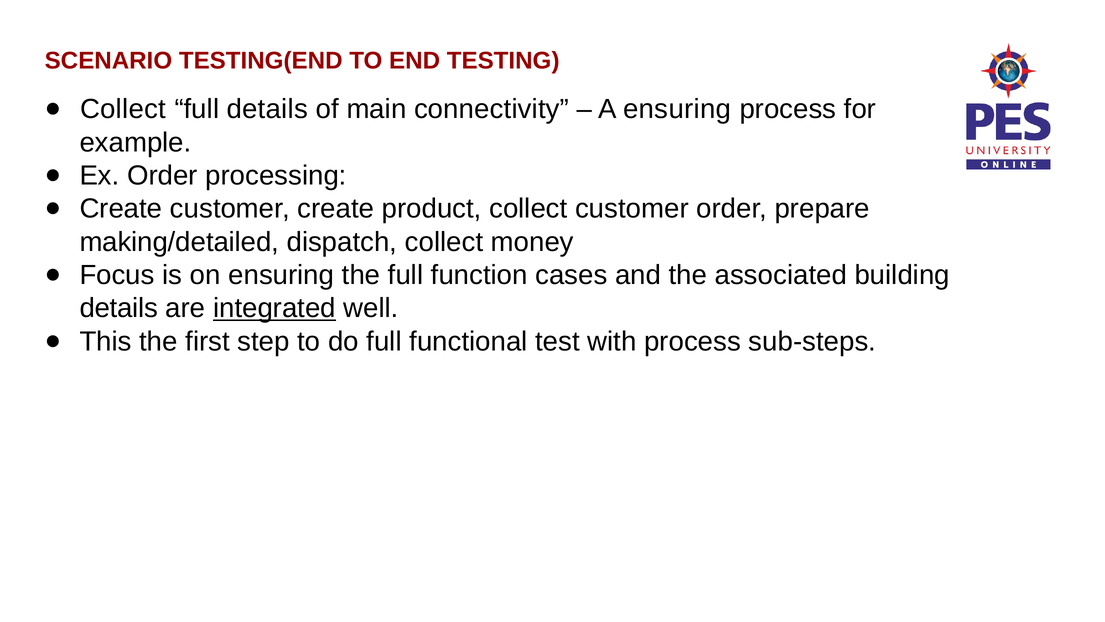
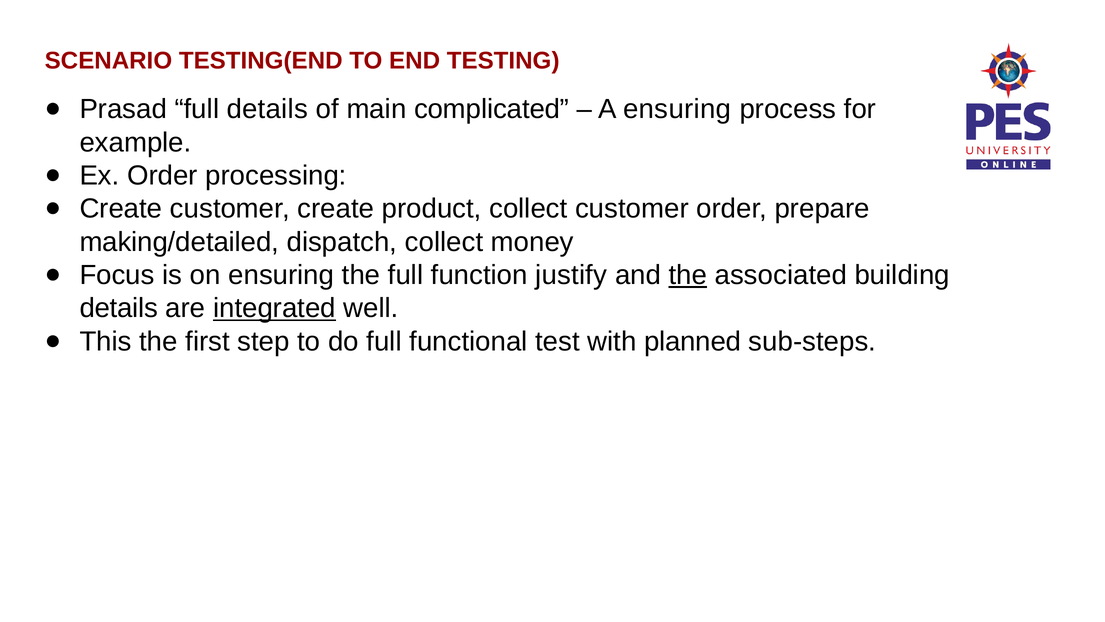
Collect at (123, 109): Collect -> Prasad
connectivity: connectivity -> complicated
cases: cases -> justify
the at (688, 275) underline: none -> present
with process: process -> planned
